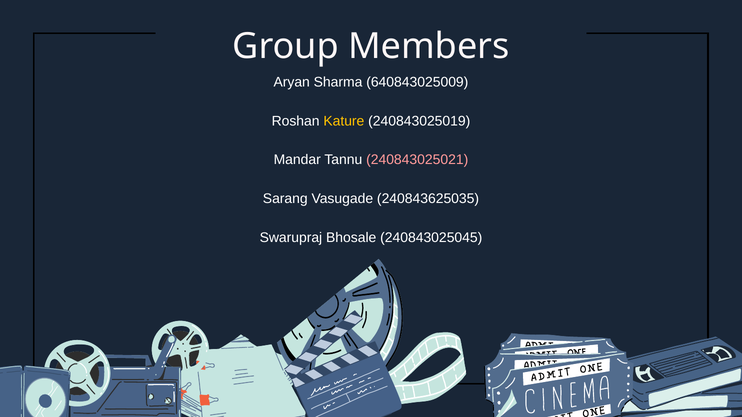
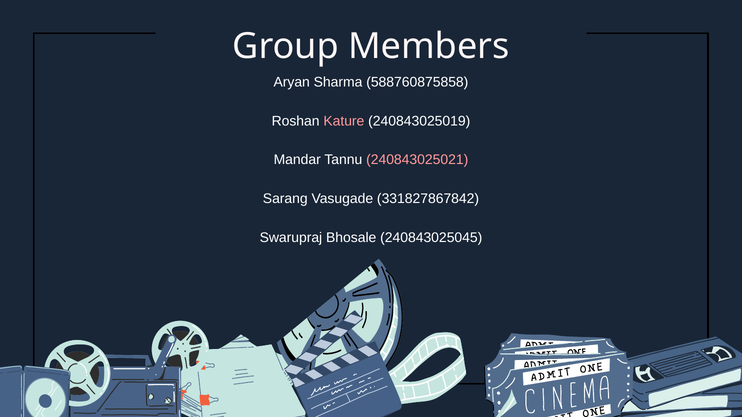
640843025009: 640843025009 -> 588760875858
Kature colour: yellow -> pink
240843625035: 240843625035 -> 331827867842
